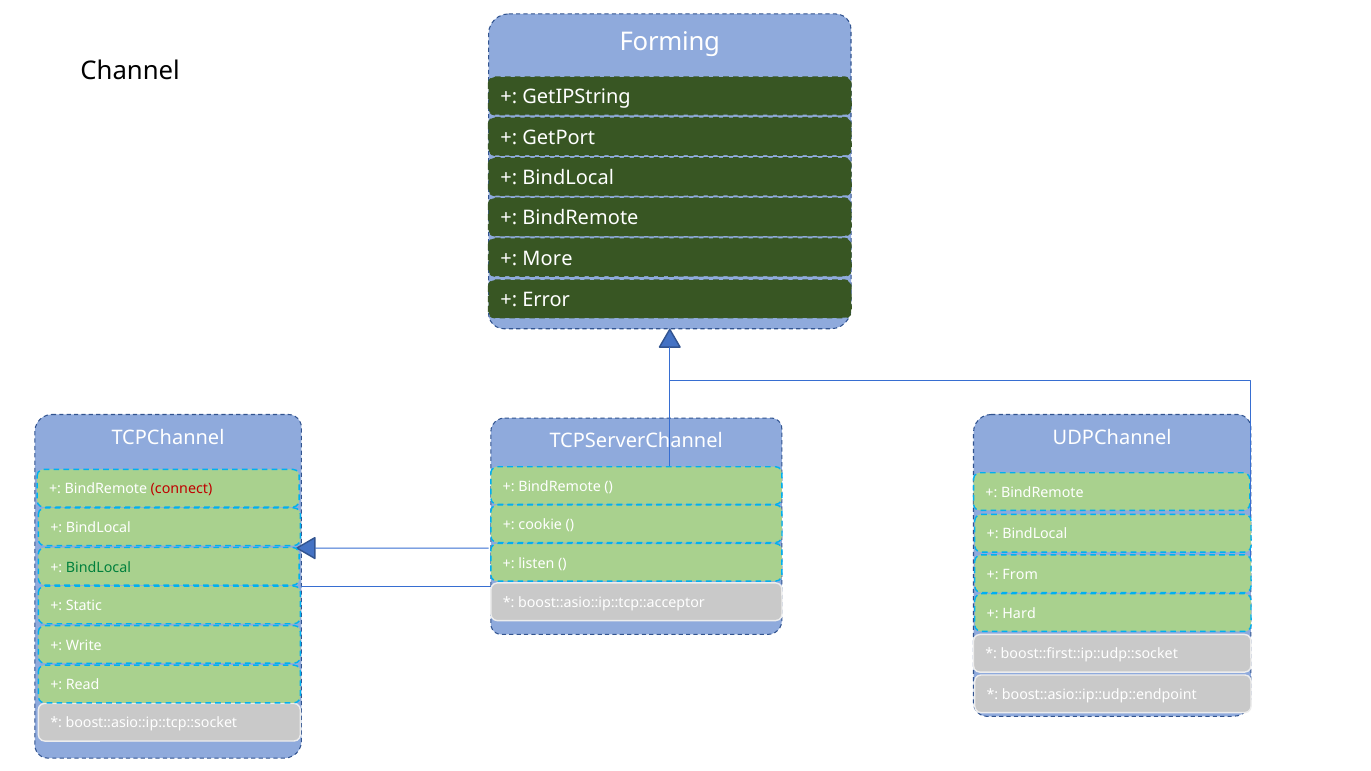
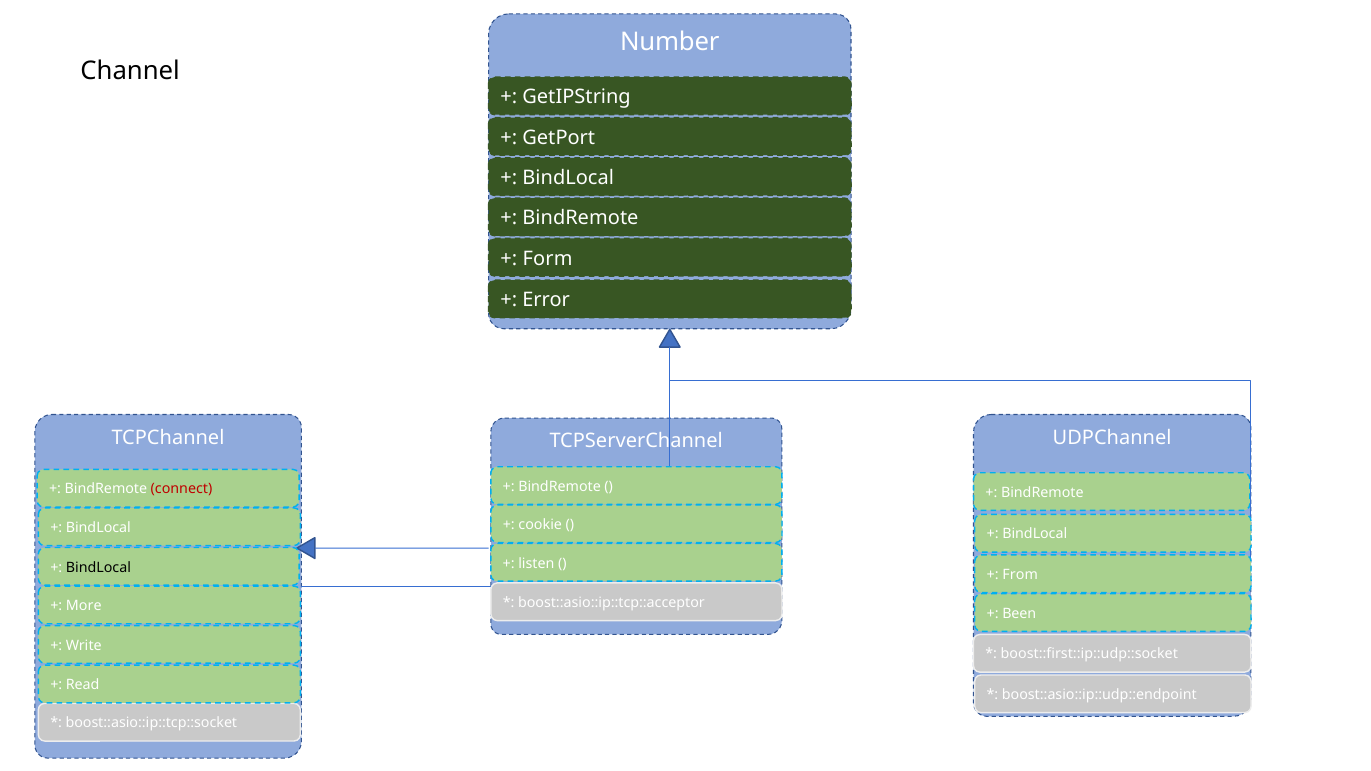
Forming: Forming -> Number
More: More -> Form
BindLocal at (98, 567) colour: green -> black
Static: Static -> More
Hard: Hard -> Been
